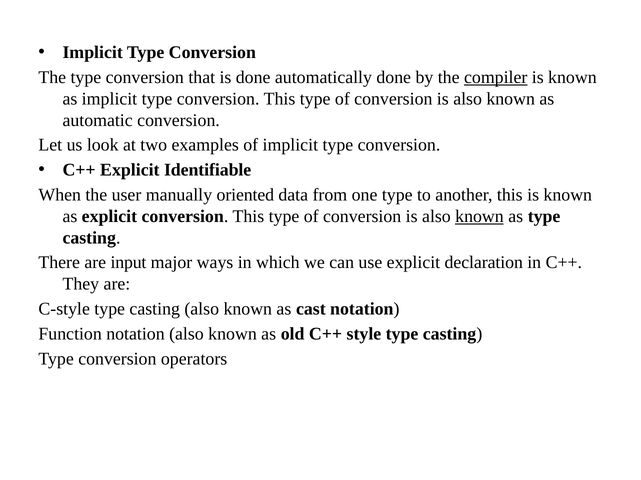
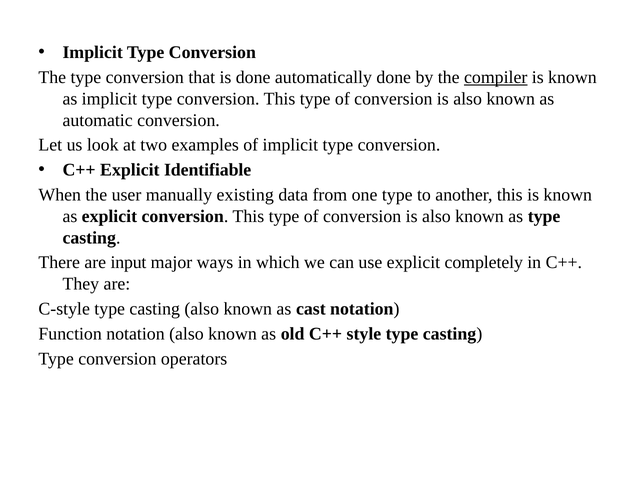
oriented: oriented -> existing
known at (479, 217) underline: present -> none
declaration: declaration -> completely
